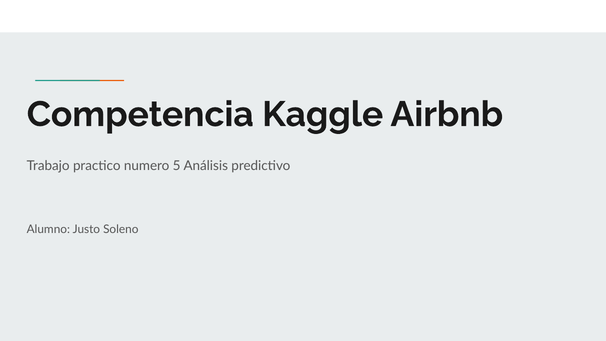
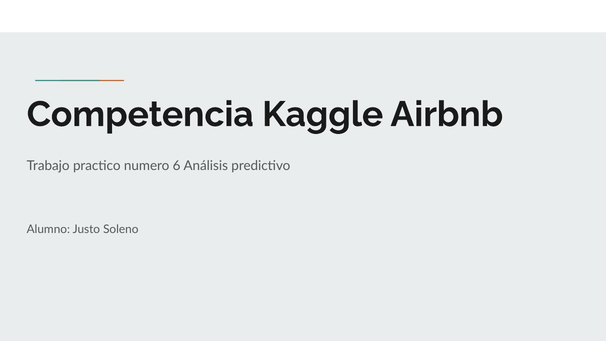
5: 5 -> 6
